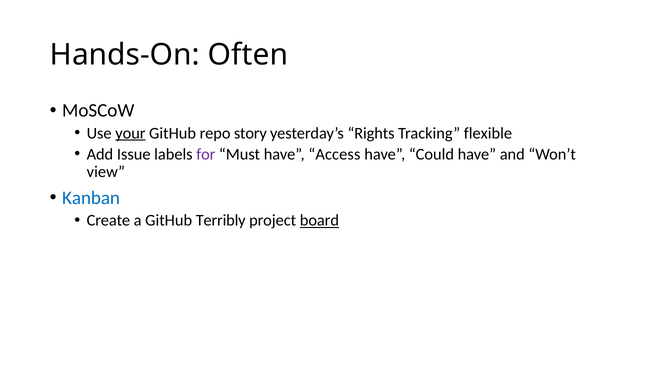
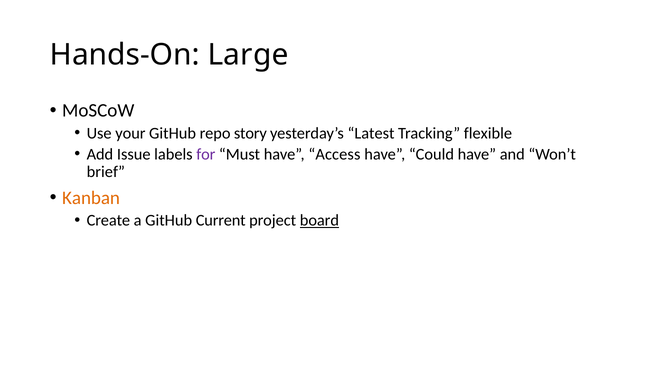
Often: Often -> Large
your underline: present -> none
Rights: Rights -> Latest
view: view -> brief
Kanban colour: blue -> orange
Terribly: Terribly -> Current
